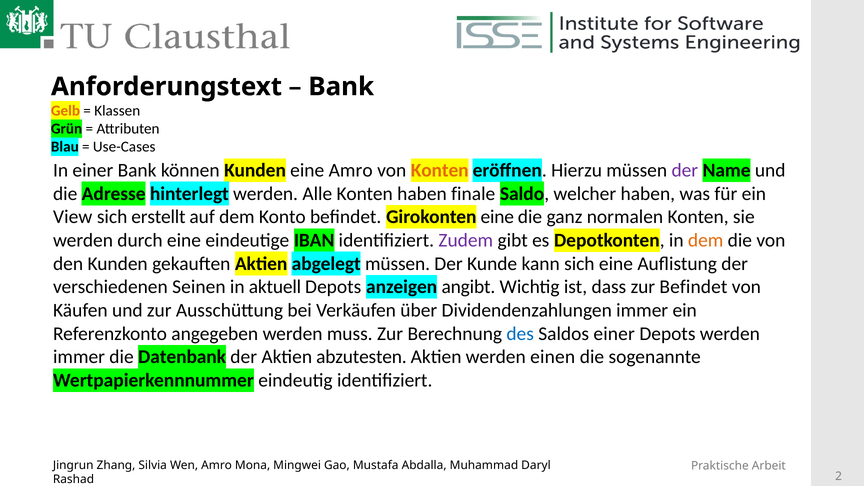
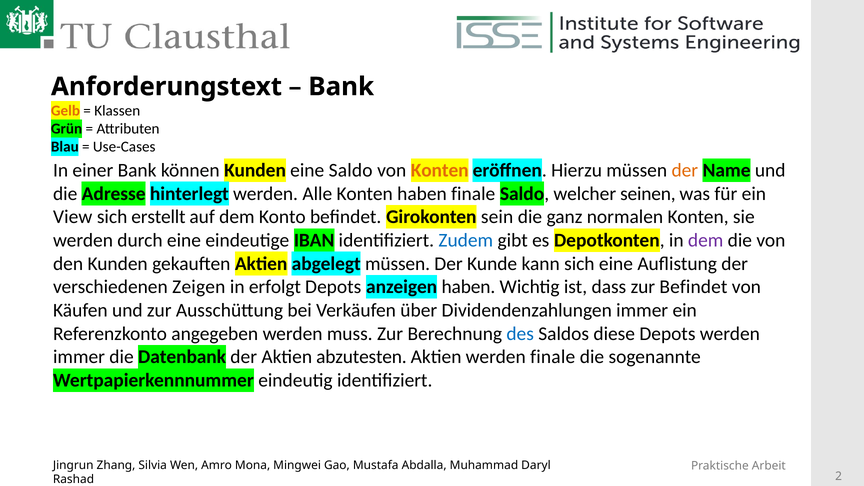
eine Amro: Amro -> Saldo
der at (685, 170) colour: purple -> orange
welcher haben: haben -> seinen
Girokonten eine: eine -> sein
Zudem colour: purple -> blue
dem at (706, 240) colour: orange -> purple
Seinen: Seinen -> Zeigen
aktuell: aktuell -> erfolgt
anzeigen angibt: angibt -> haben
Saldos einer: einer -> diese
werden einen: einen -> finale
